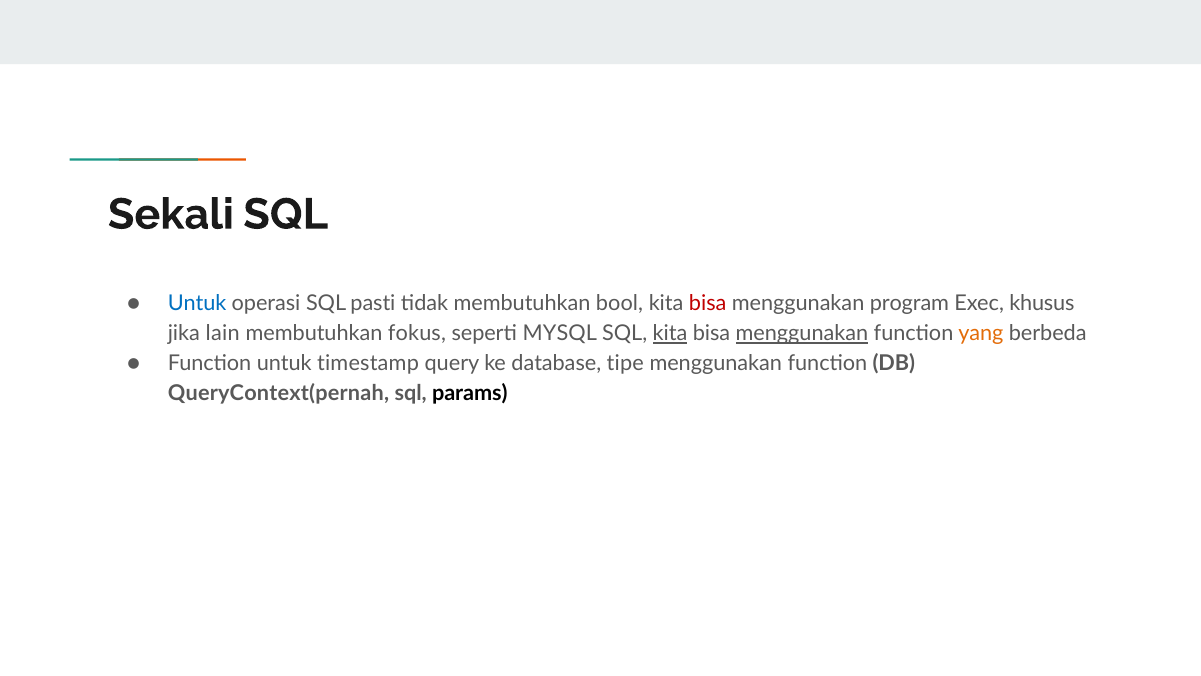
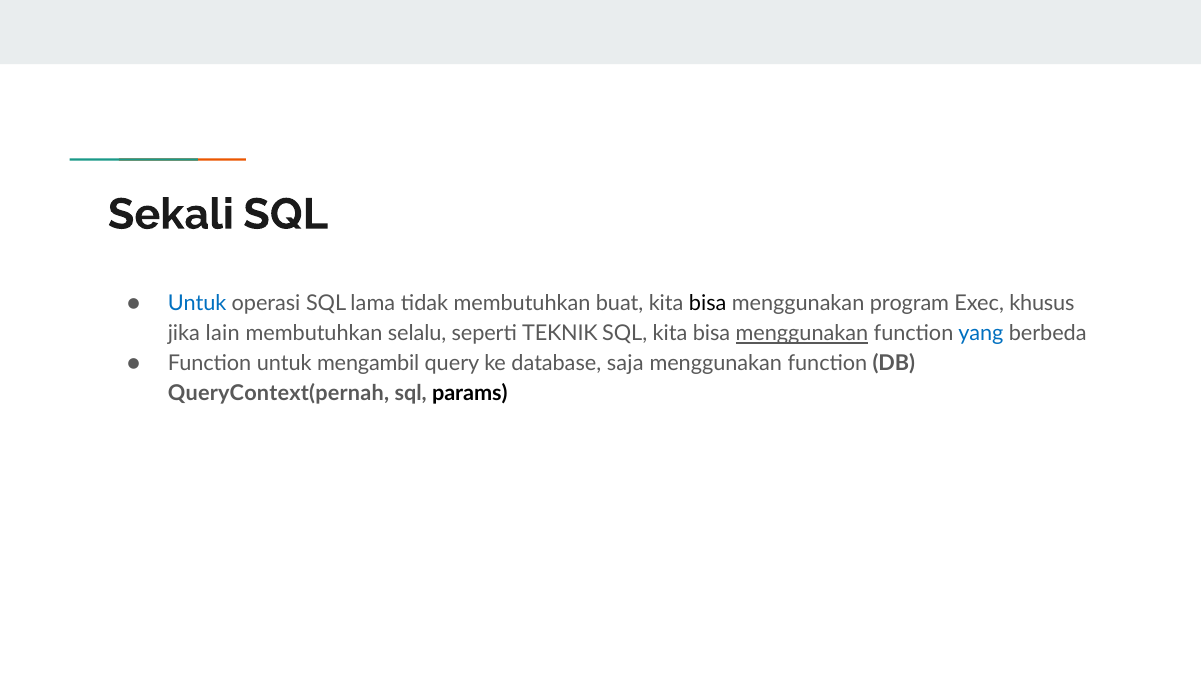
pasti: pasti -> lama
bool: bool -> buat
bisa at (708, 303) colour: red -> black
fokus: fokus -> selalu
MYSQL: MYSQL -> TEKNIK
kita at (670, 333) underline: present -> none
yang colour: orange -> blue
timestamp: timestamp -> mengambil
tipe: tipe -> saja
